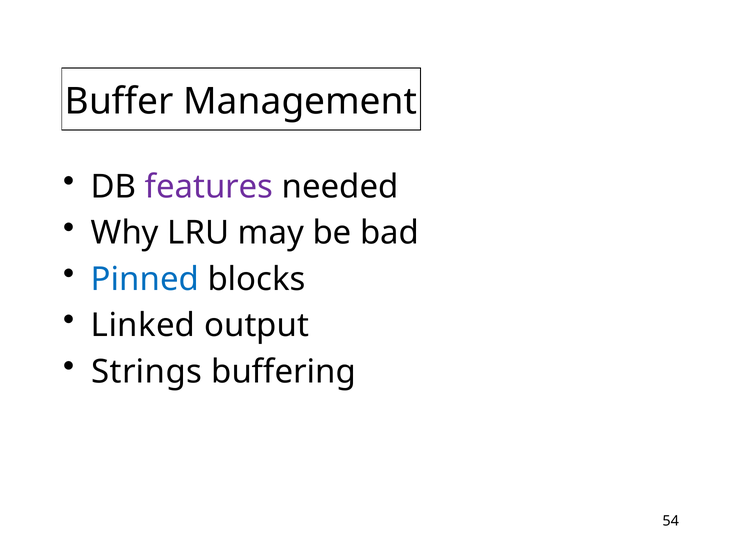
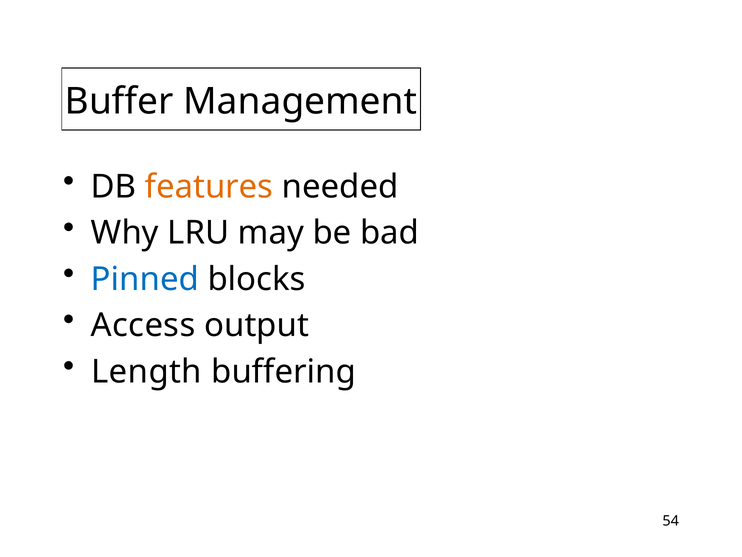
features colour: purple -> orange
Linked: Linked -> Access
Strings: Strings -> Length
